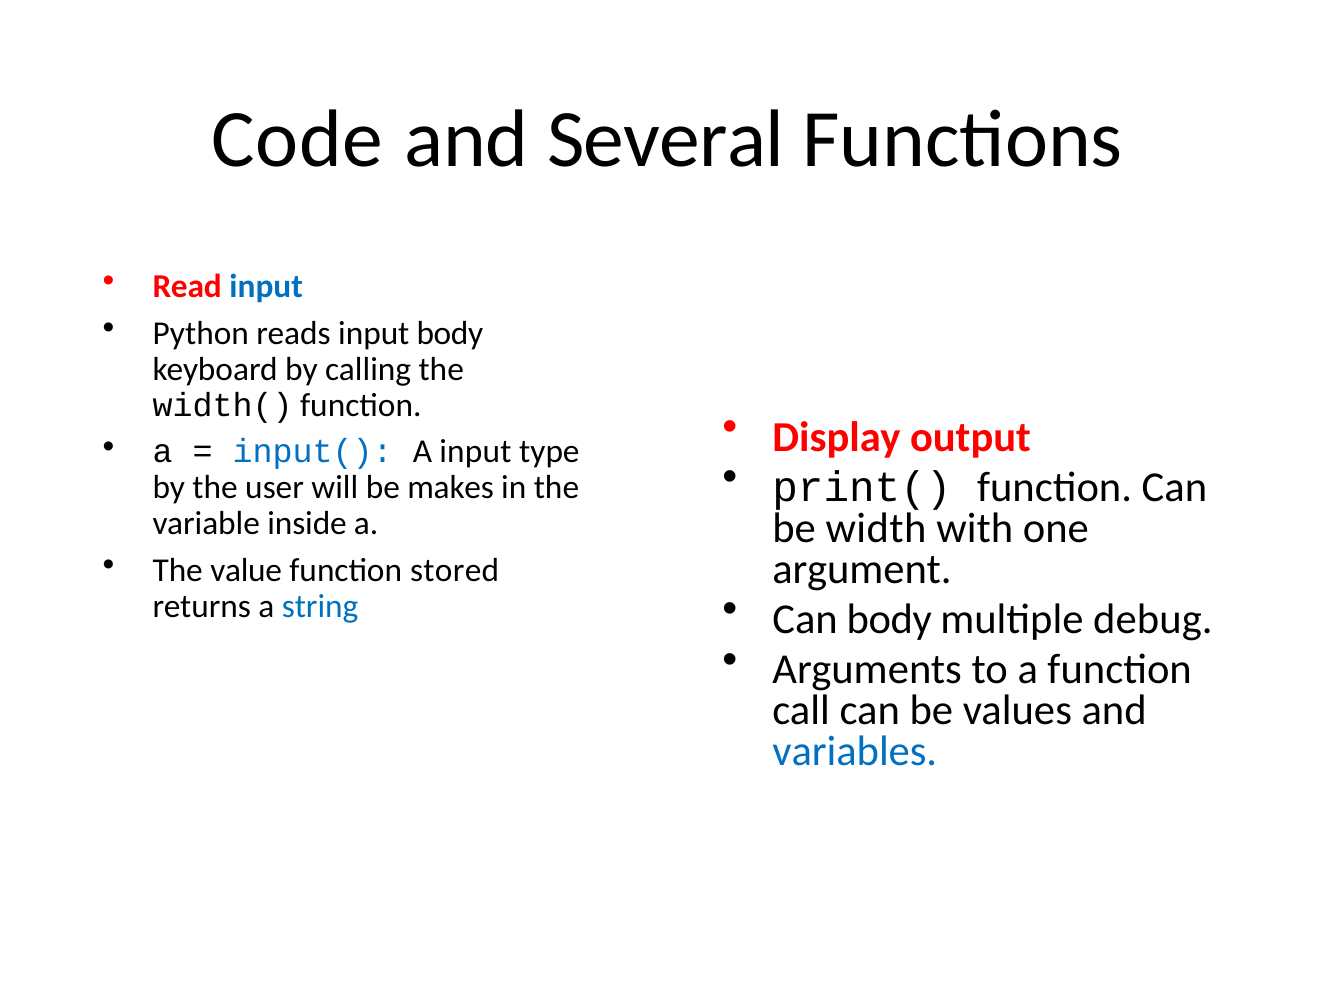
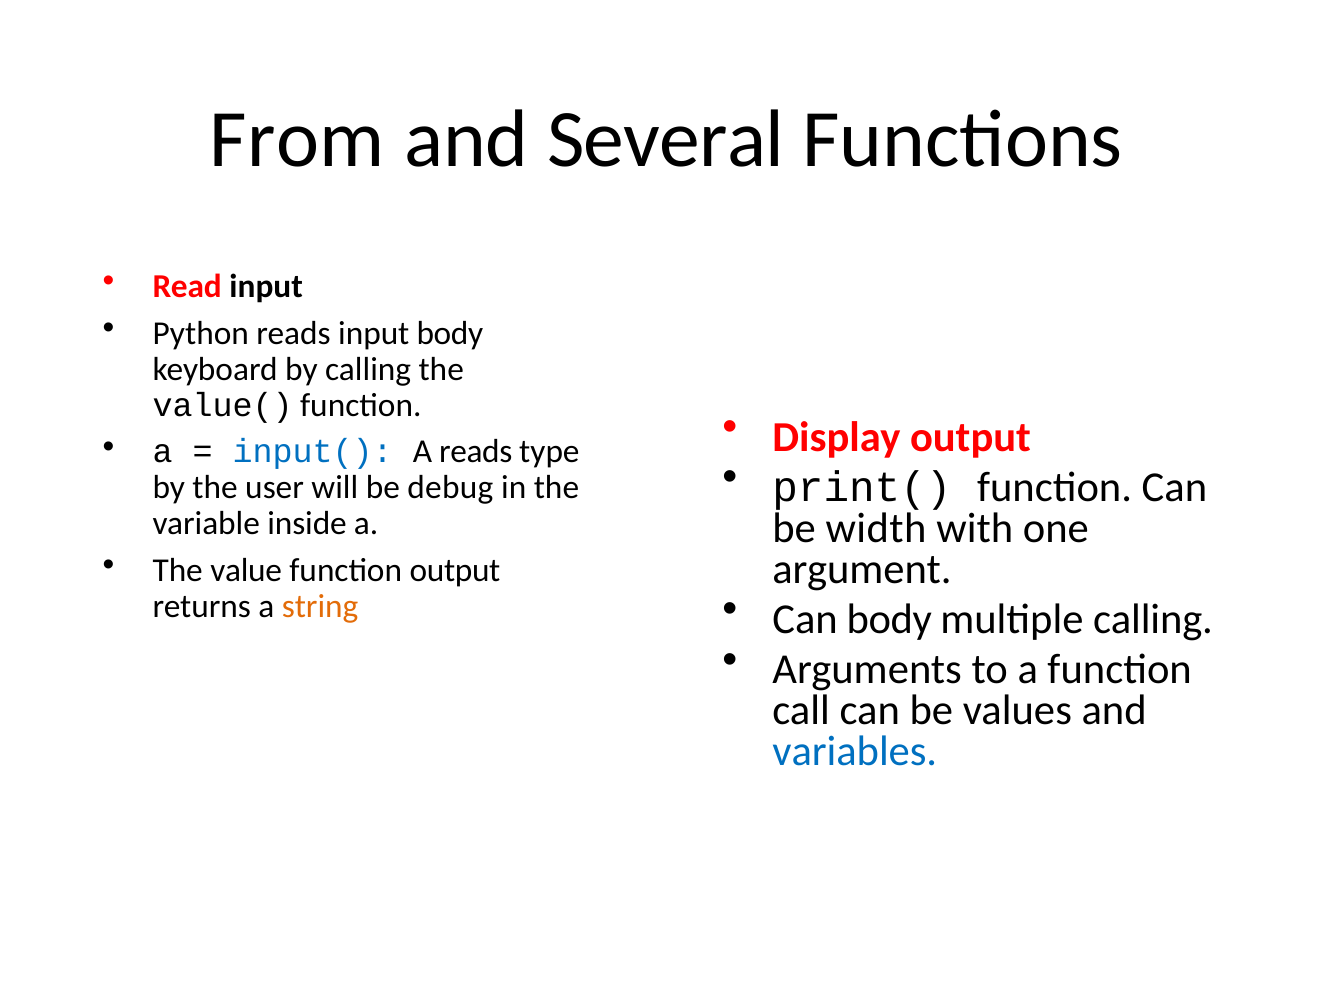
Code: Code -> From
input at (266, 286) colour: blue -> black
width(: width( -> value(
A input: input -> reads
makes: makes -> debug
function stored: stored -> output
multiple debug: debug -> calling
string colour: blue -> orange
